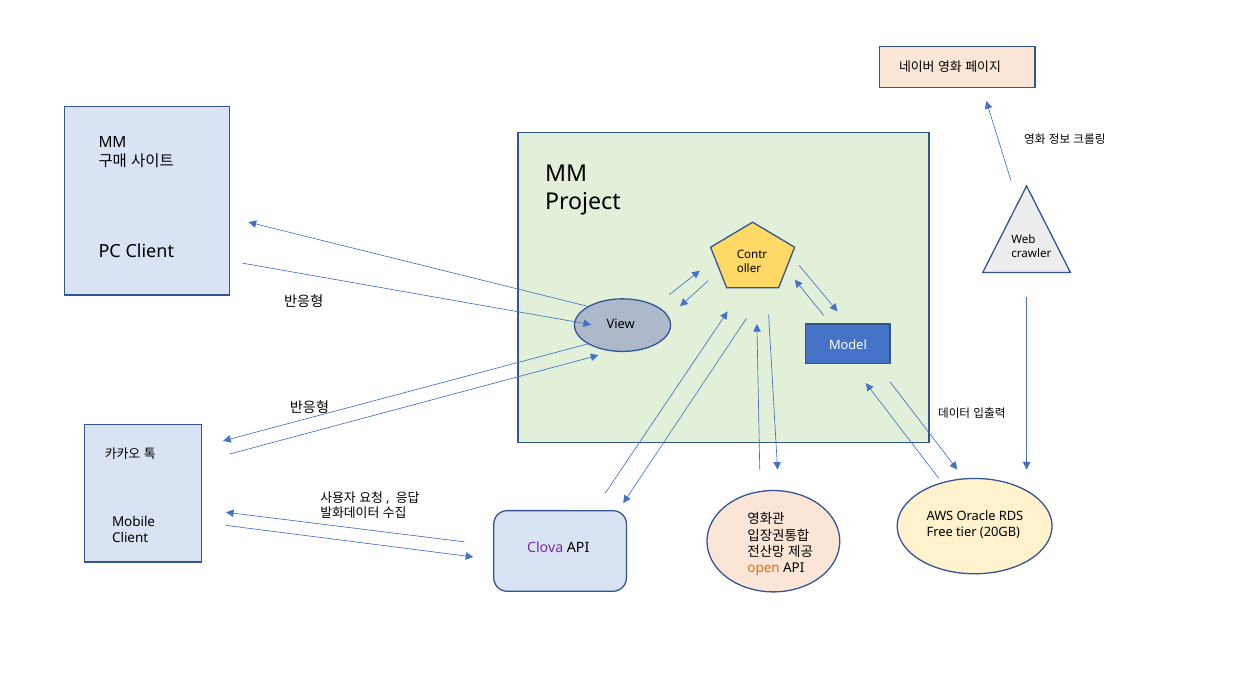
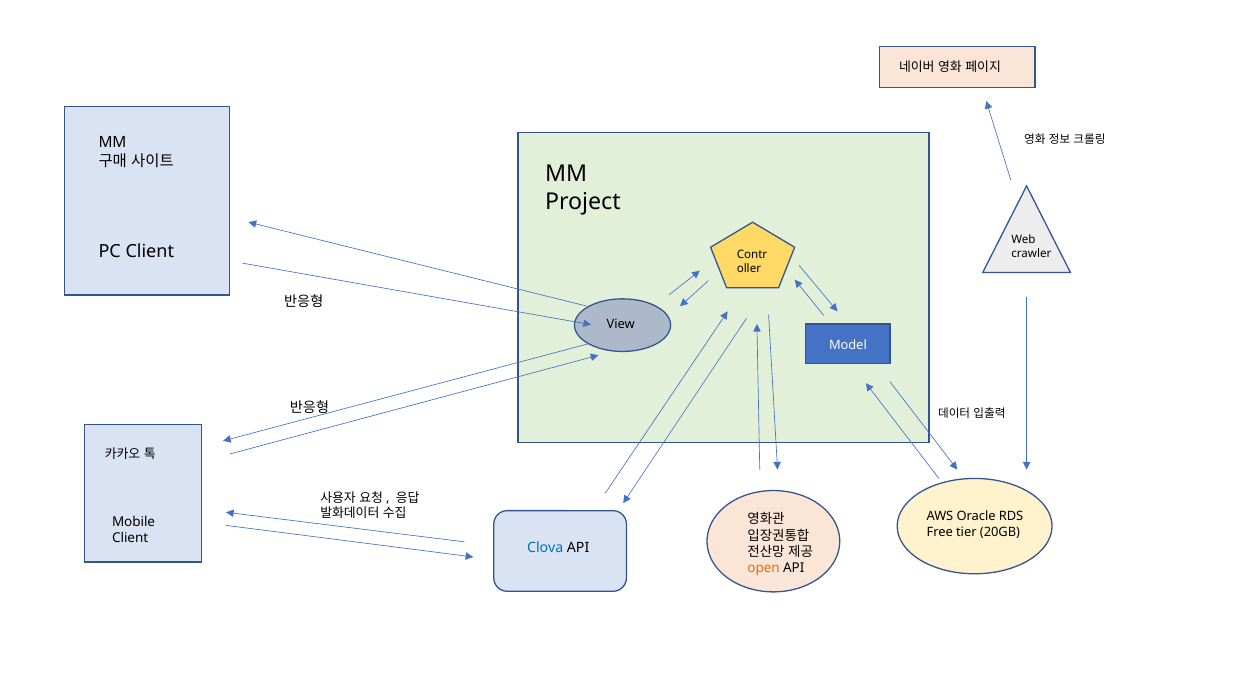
Clova colour: purple -> blue
